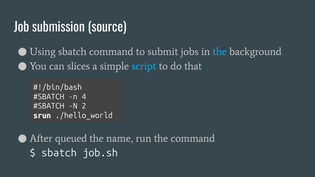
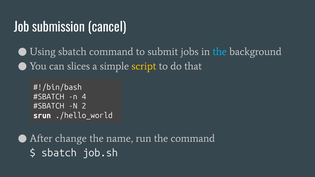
source: source -> cancel
script colour: light blue -> yellow
queued: queued -> change
